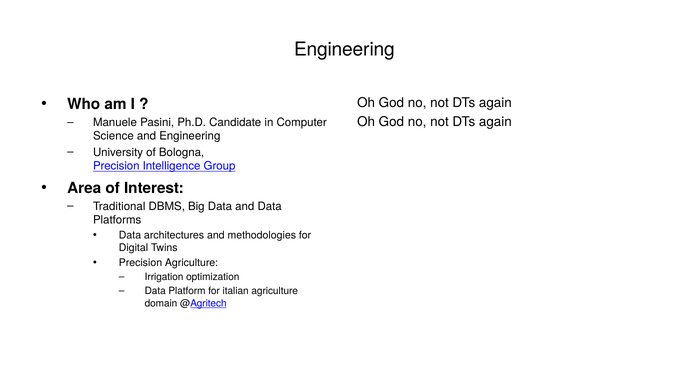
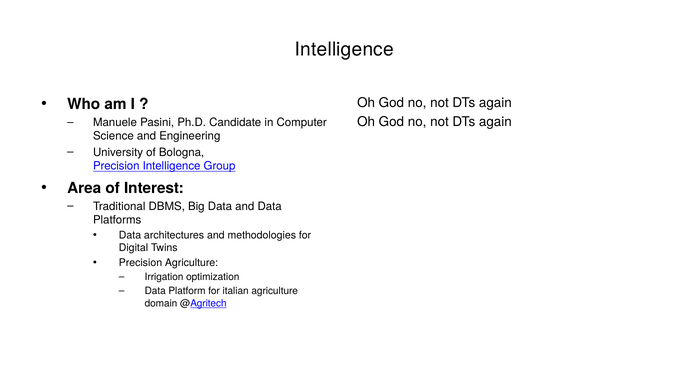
Engineering at (345, 49): Engineering -> Intelligence
